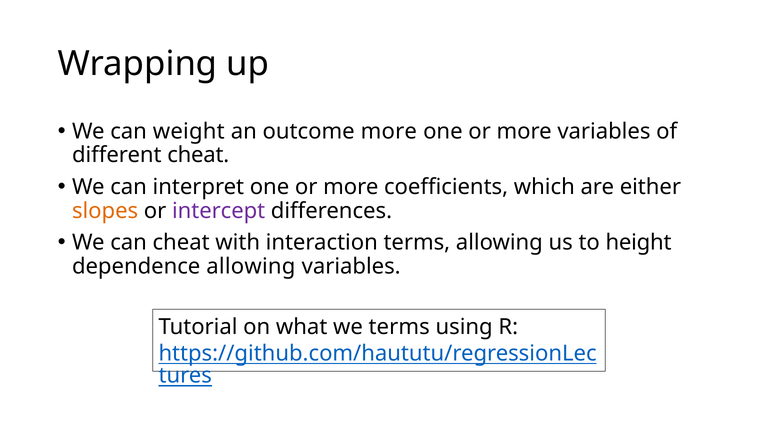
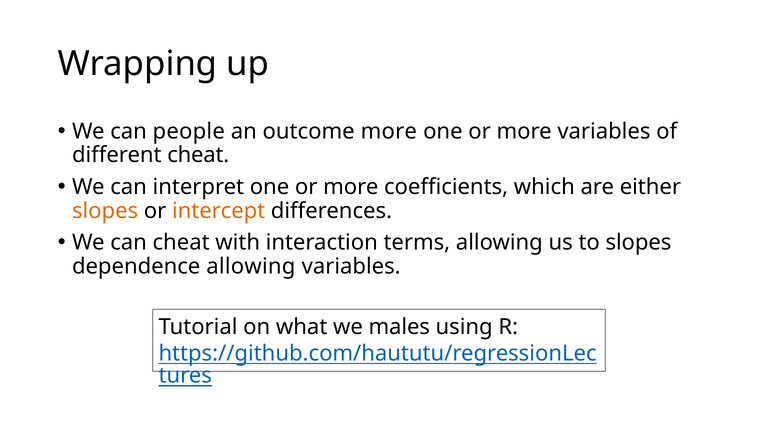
weight: weight -> people
intercept colour: purple -> orange
to height: height -> slopes
we terms: terms -> males
